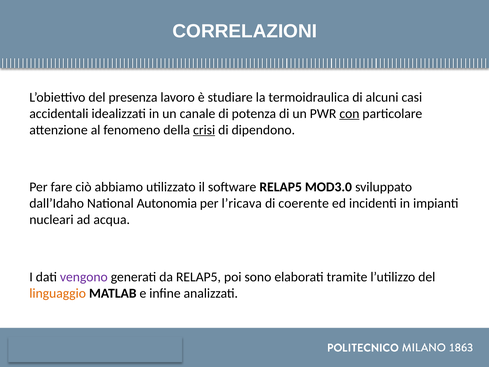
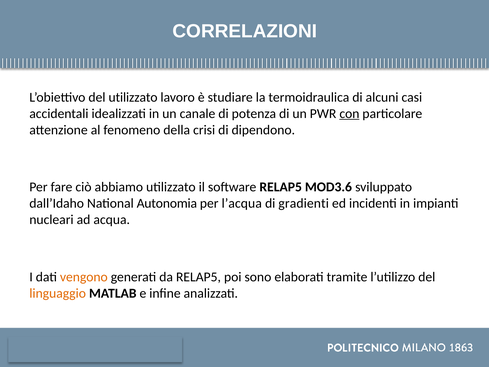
del presenza: presenza -> utilizzato
crisi underline: present -> none
MOD3.0: MOD3.0 -> MOD3.6
l’ricava: l’ricava -> l’acqua
coerente: coerente -> gradienti
vengono colour: purple -> orange
